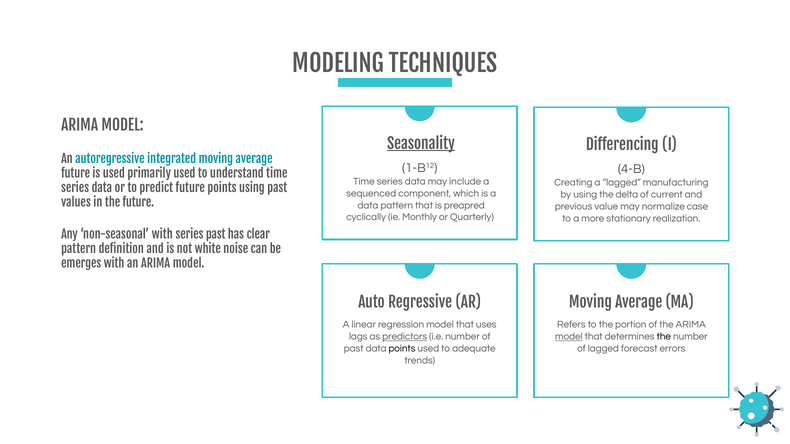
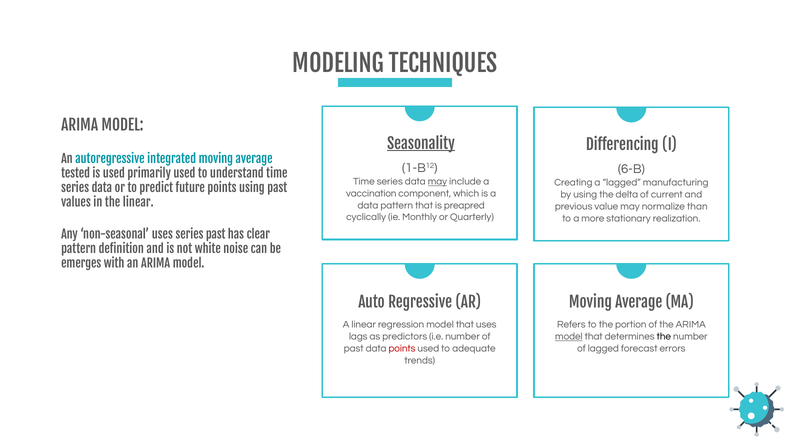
4-B: 4-B -> 6-B
future at (76, 174): future -> tested
may at (437, 182) underline: none -> present
sequenced: sequenced -> vaccination
the future: future -> linear
case: case -> than
non-seasonal with: with -> uses
predictors underline: present -> none
points at (402, 349) colour: black -> red
